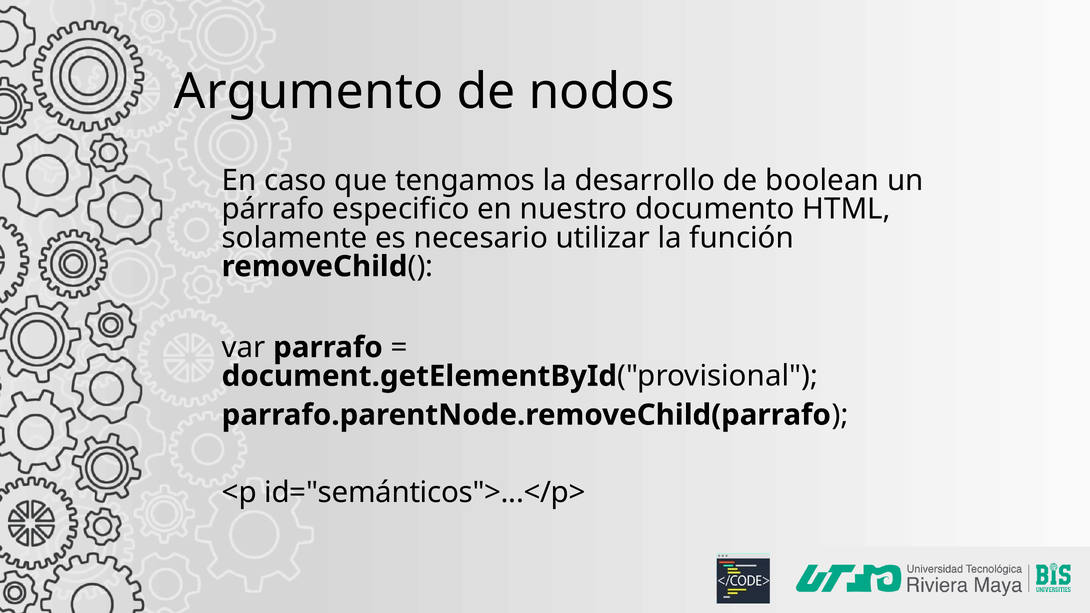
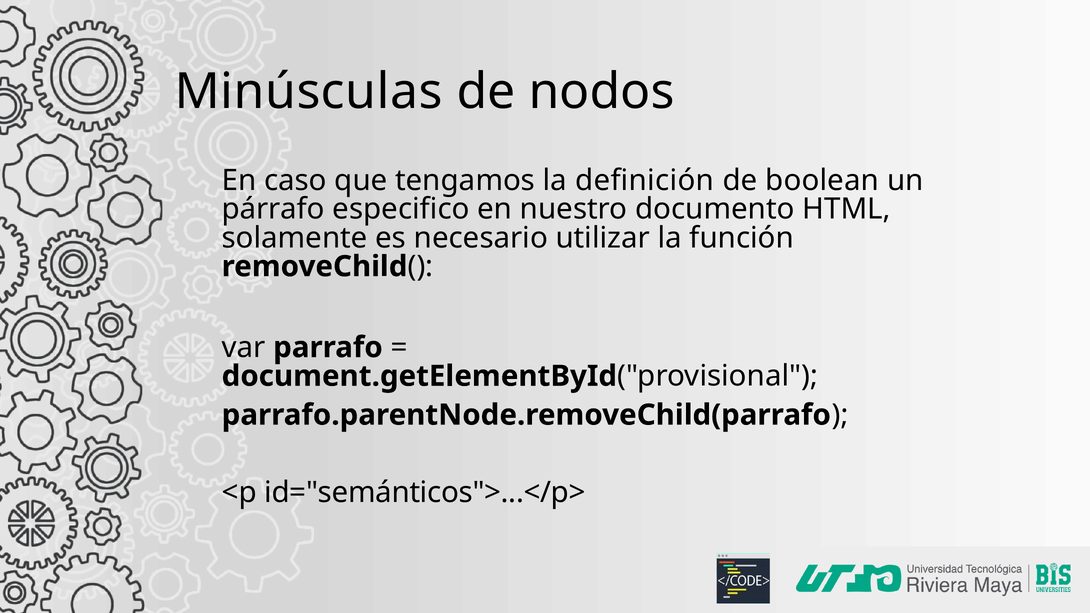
Argumento: Argumento -> Minúsculas
desarrollo: desarrollo -> definición
